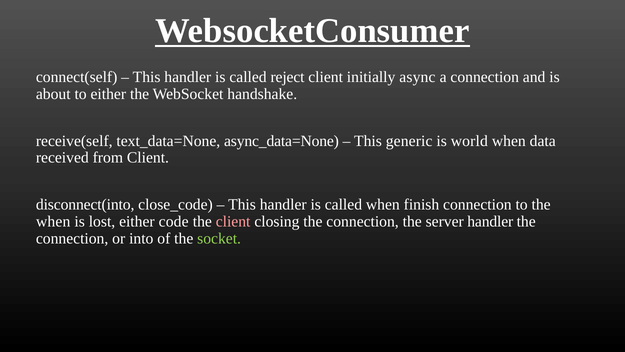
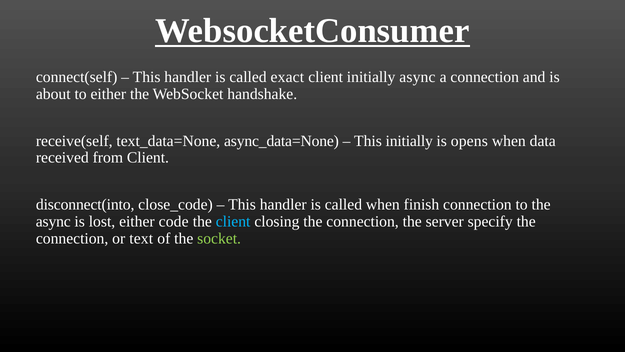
reject: reject -> exact
This generic: generic -> initially
world: world -> opens
when at (53, 221): when -> async
client at (233, 221) colour: pink -> light blue
server handler: handler -> specify
into: into -> text
